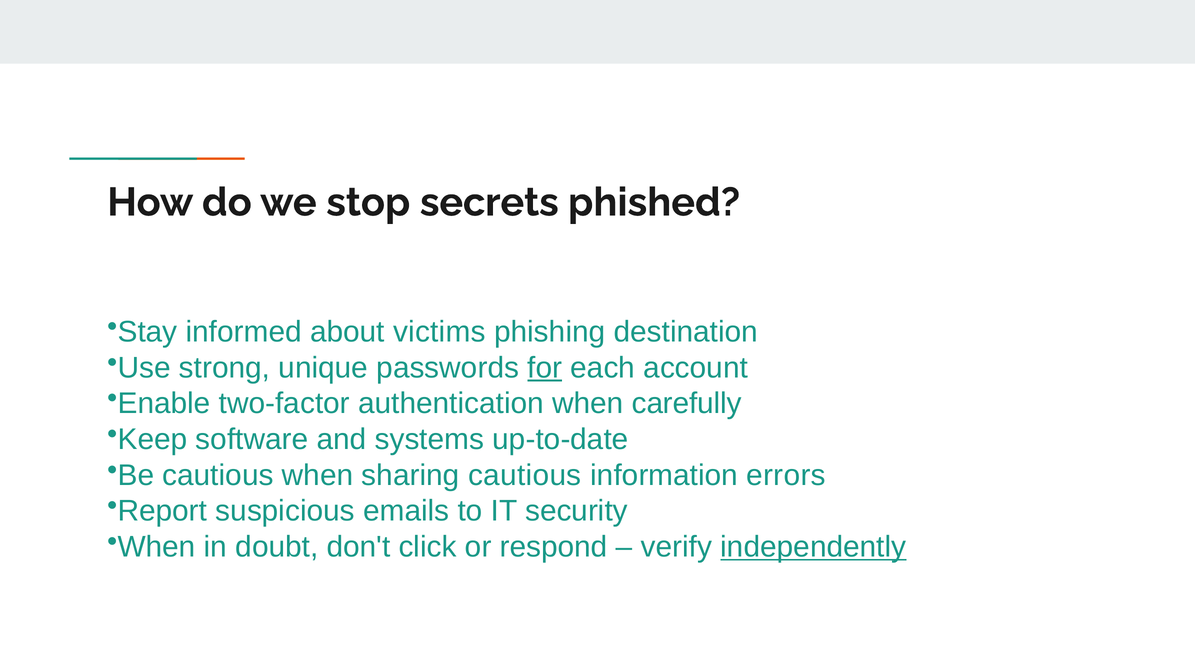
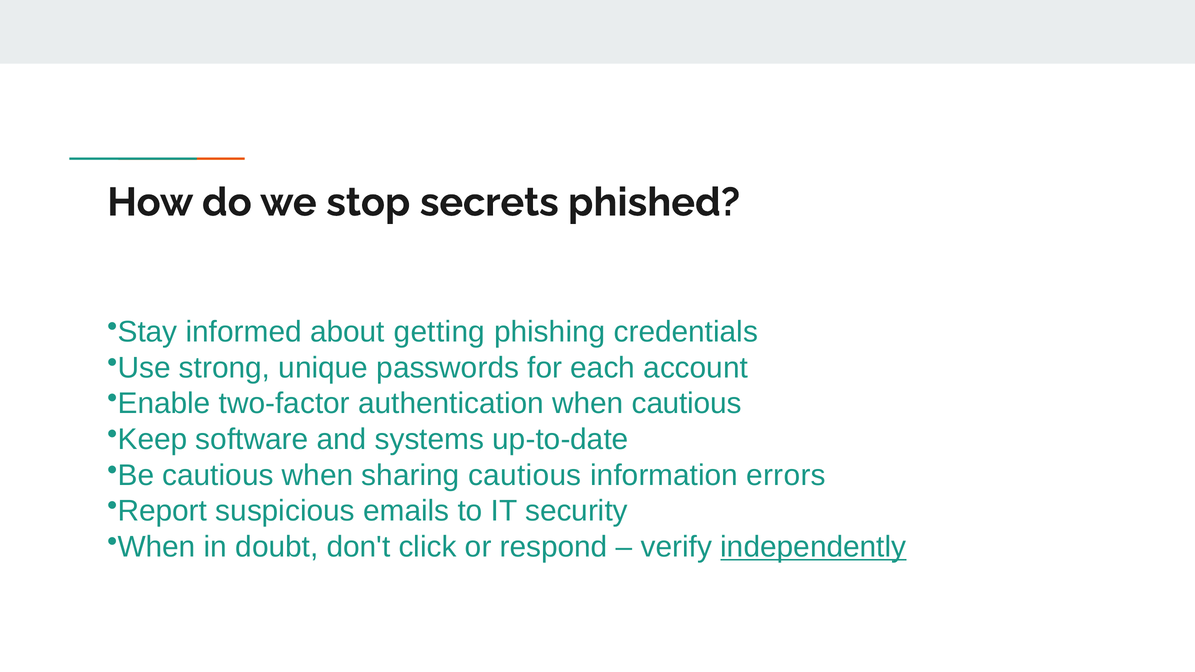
victims: victims -> getting
destination: destination -> credentials
for underline: present -> none
when carefully: carefully -> cautious
